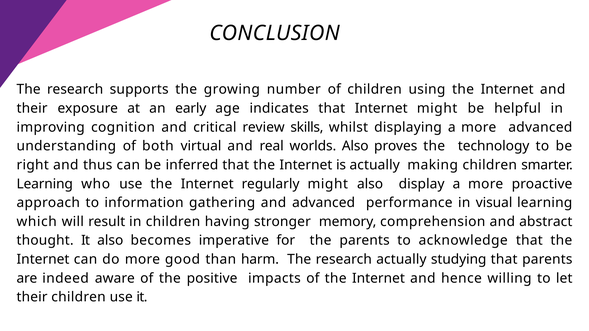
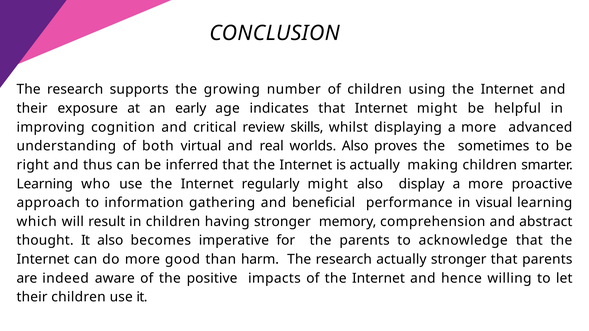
technology: technology -> sometimes
and advanced: advanced -> beneficial
actually studying: studying -> stronger
